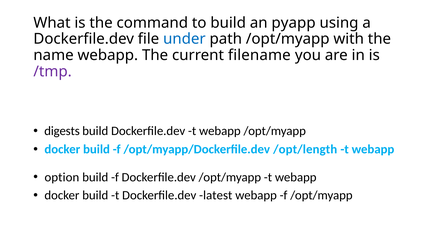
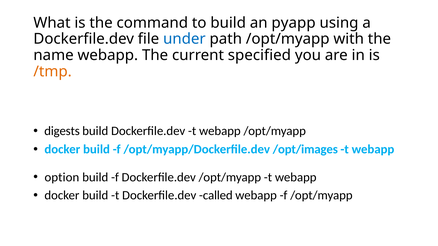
filename: filename -> specified
/tmp colour: purple -> orange
/opt/length: /opt/length -> /opt/images
latest: latest -> called
